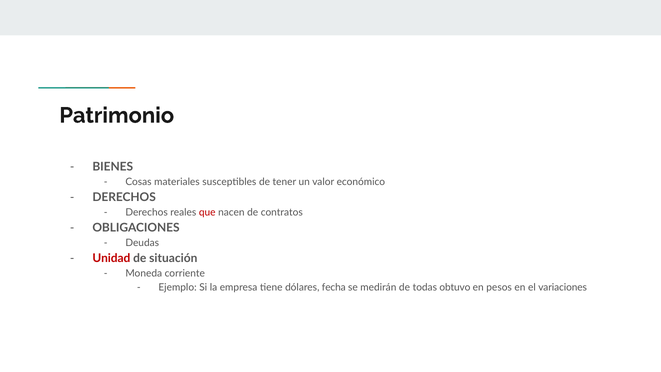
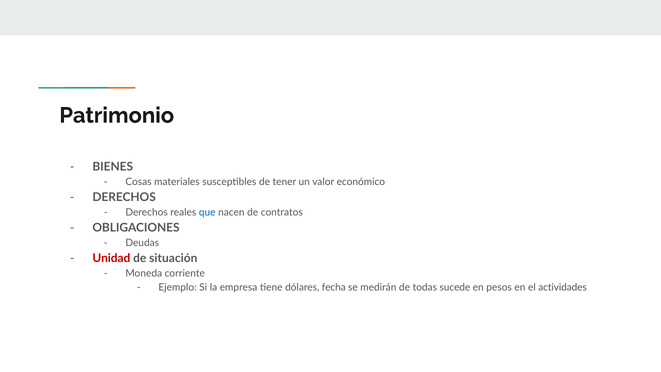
que colour: red -> blue
obtuvo: obtuvo -> sucede
variaciones: variaciones -> actividades
